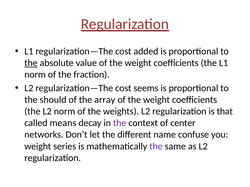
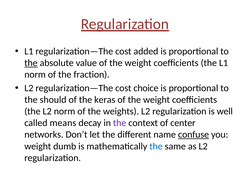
seems: seems -> choice
array: array -> keras
that: that -> well
confuse underline: none -> present
series: series -> dumb
the at (156, 147) colour: purple -> blue
